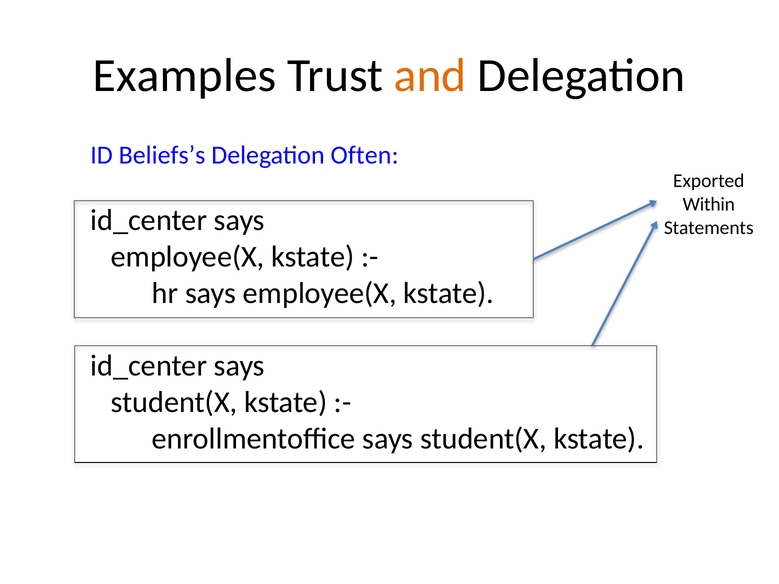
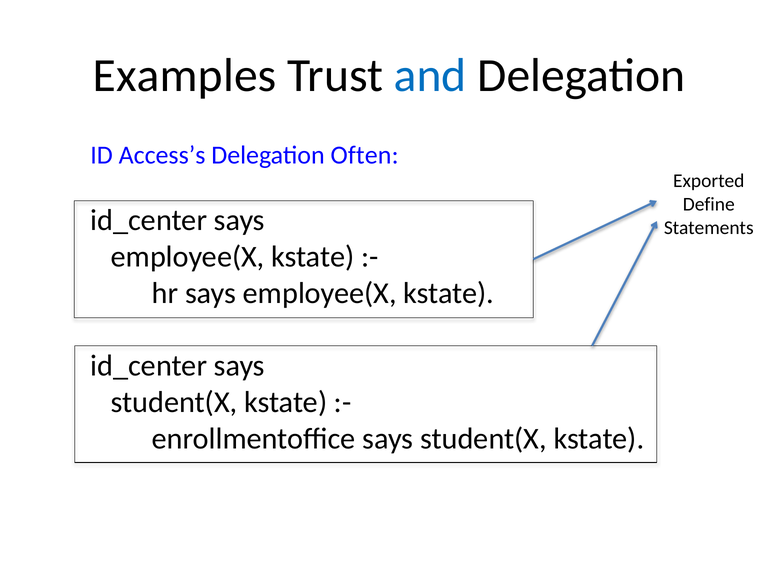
and colour: orange -> blue
Beliefs’s: Beliefs’s -> Access’s
Within: Within -> Define
